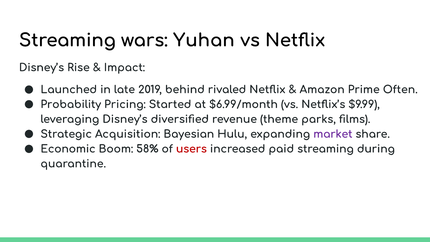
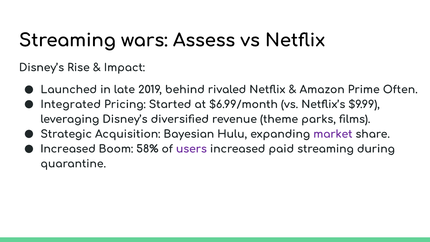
Yuhan: Yuhan -> Assess
Probability: Probability -> Integrated
Economic at (68, 149): Economic -> Increased
users colour: red -> purple
